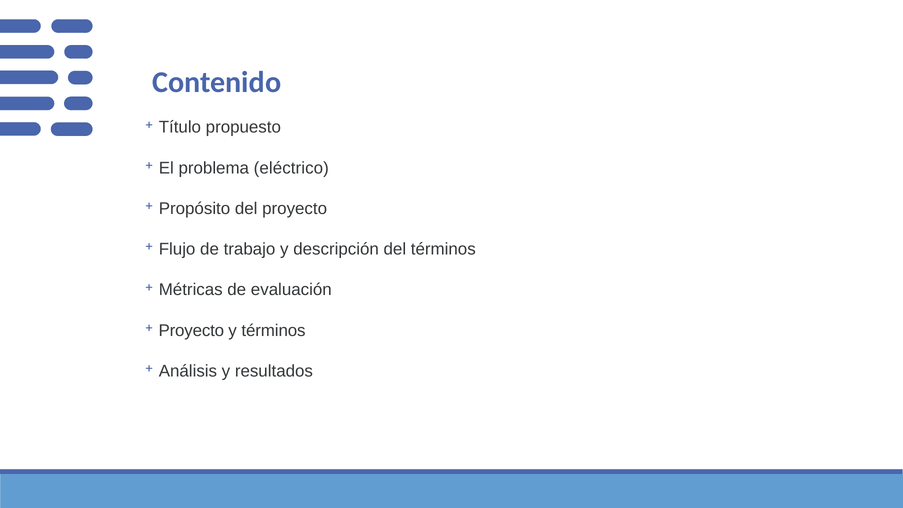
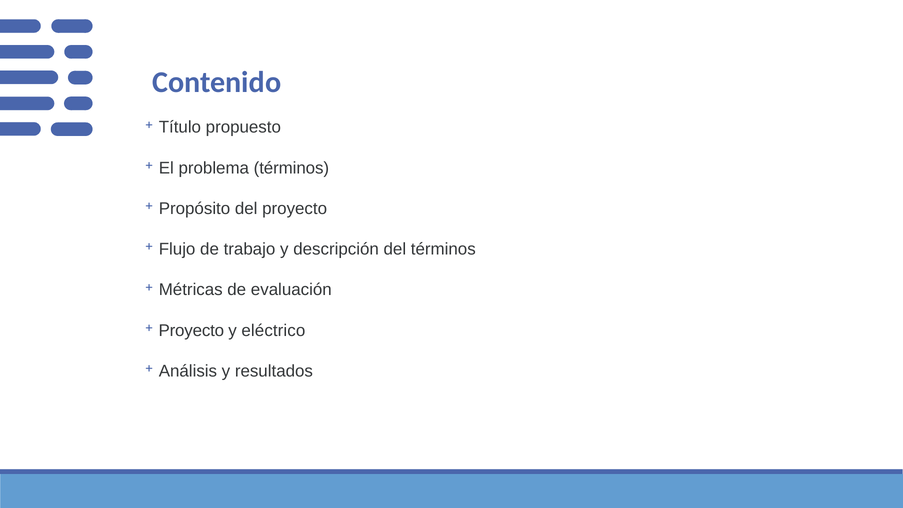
problema eléctrico: eléctrico -> términos
y términos: términos -> eléctrico
